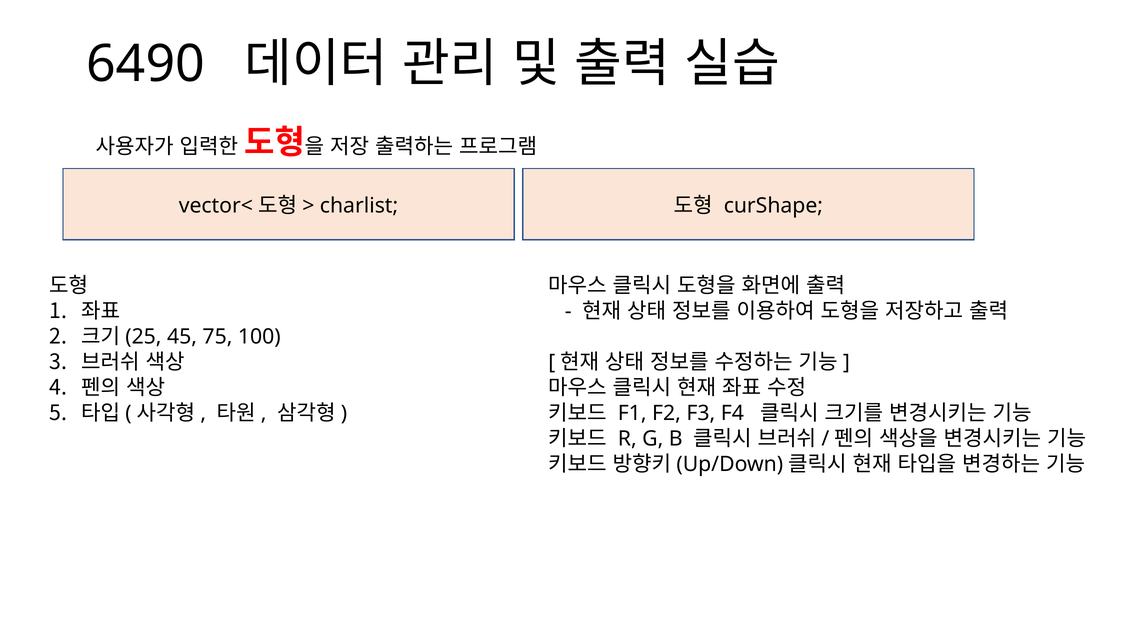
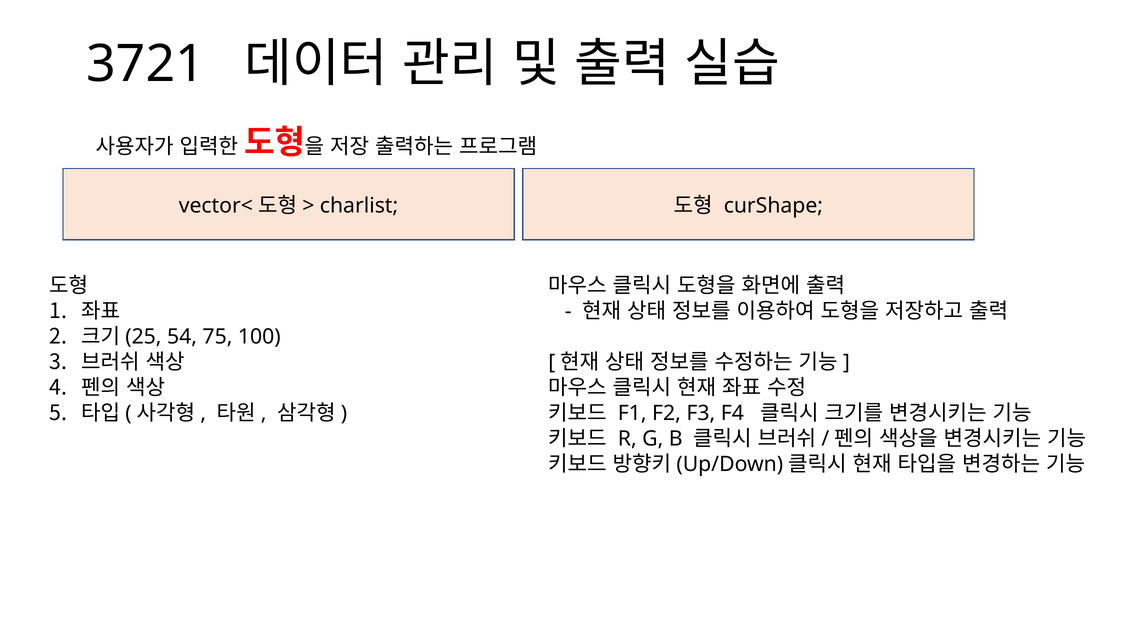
6490: 6490 -> 3721
45: 45 -> 54
